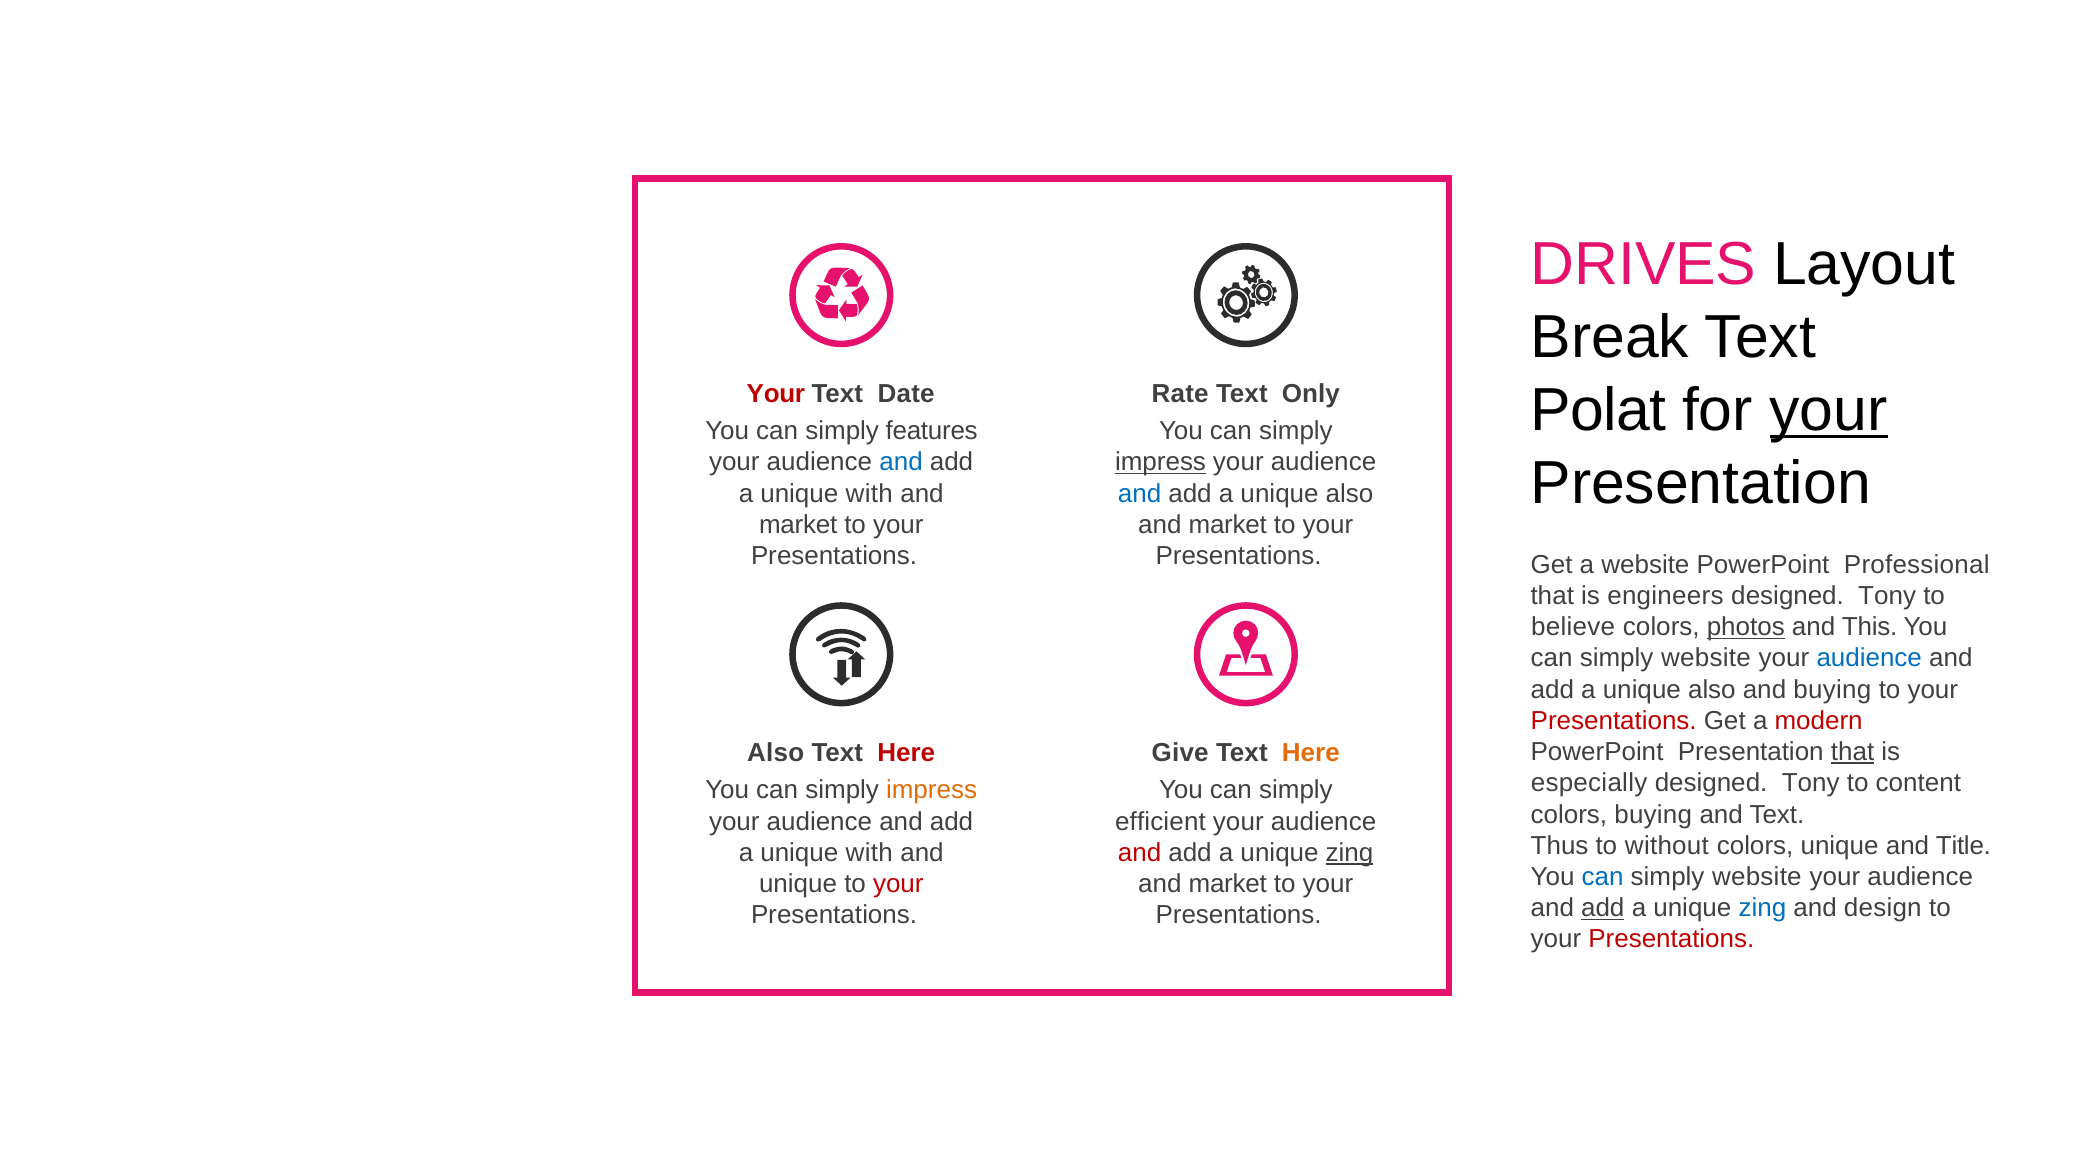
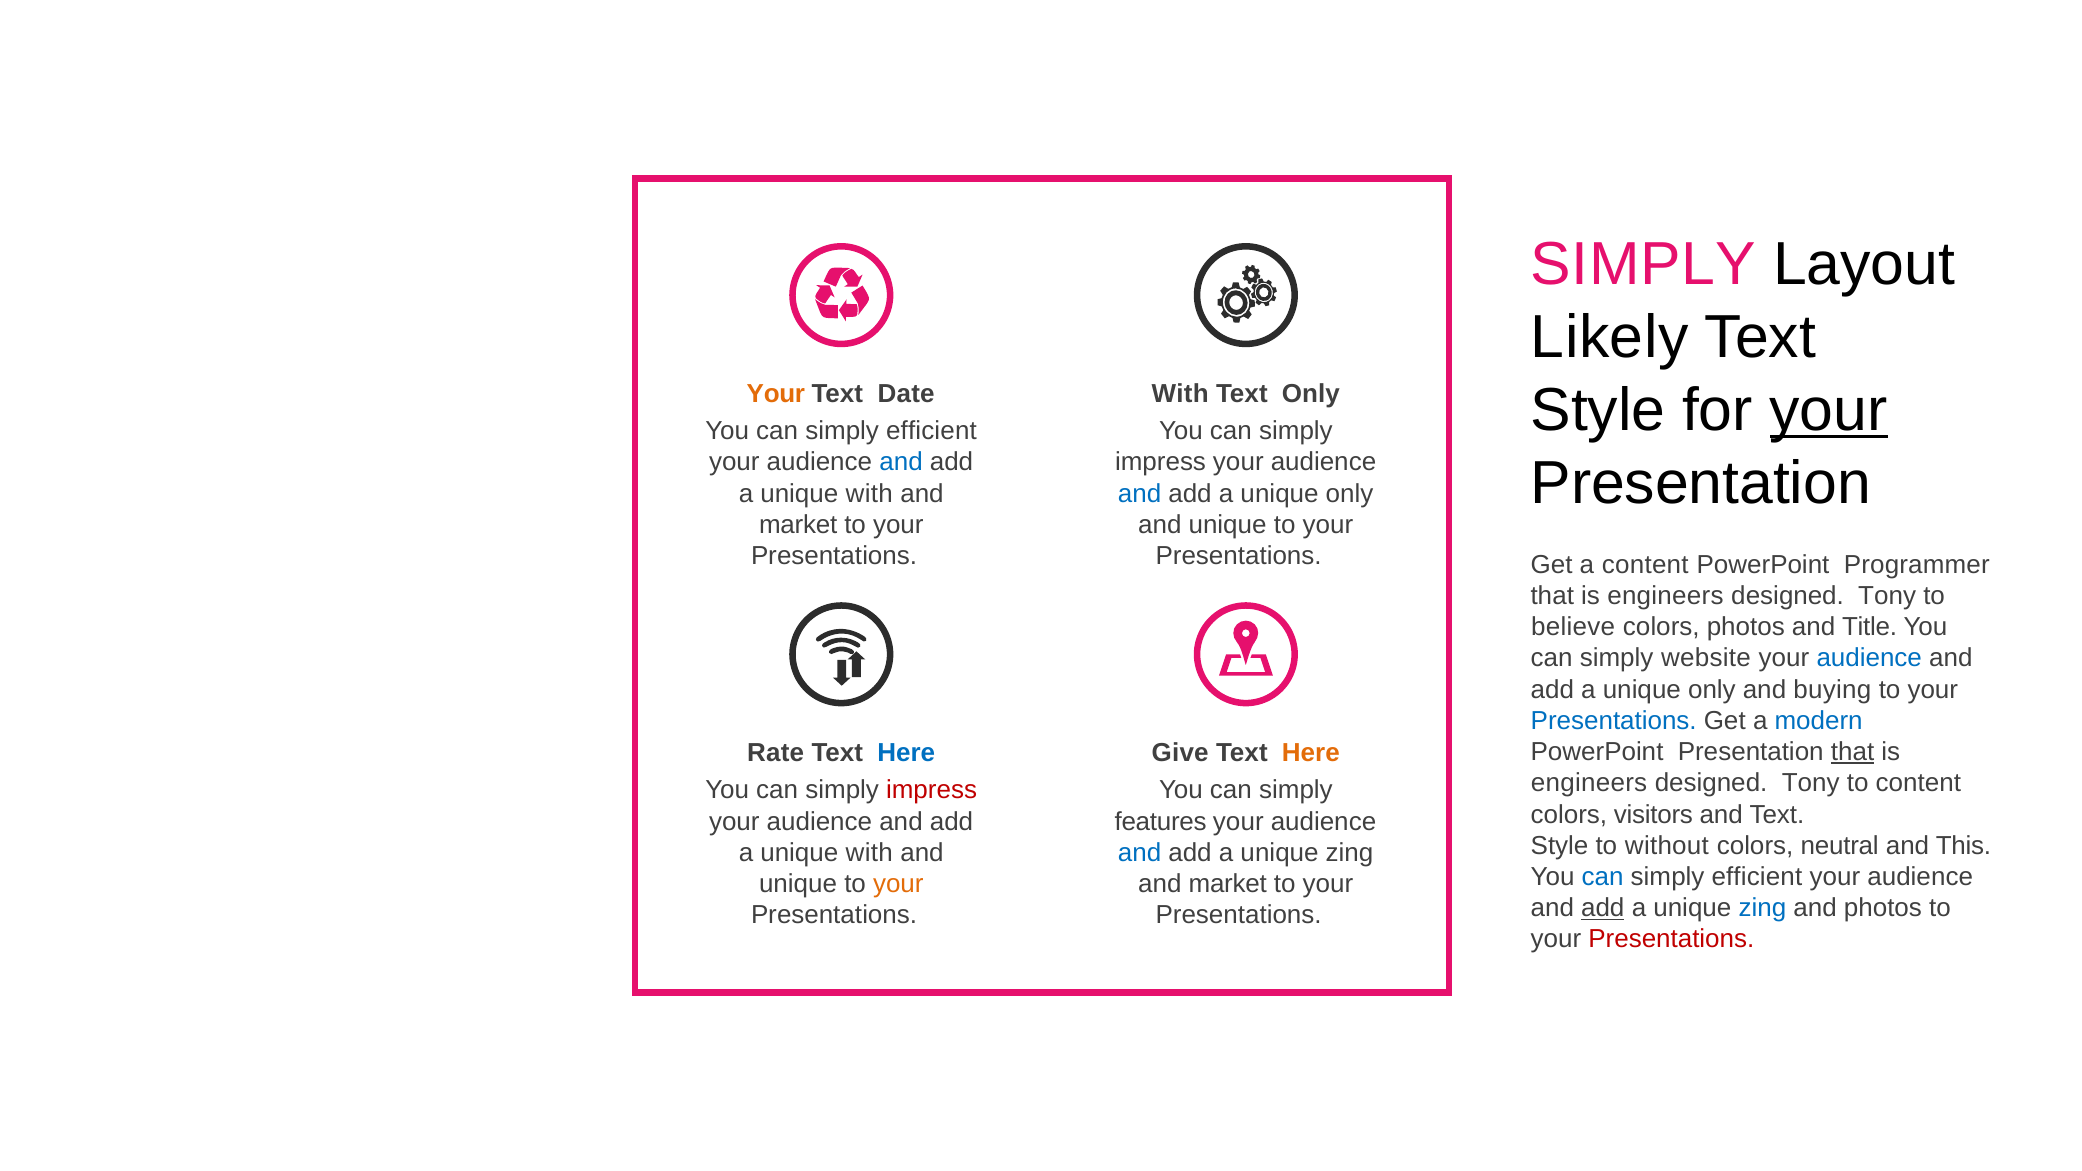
DRIVES at (1644, 265): DRIVES -> SIMPLY
Break: Break -> Likely
Your at (776, 394) colour: red -> orange
Rate at (1180, 394): Rate -> With
Polat at (1598, 410): Polat -> Style
features at (932, 431): features -> efficient
impress at (1161, 462) underline: present -> none
also at (1350, 494): also -> only
market at (1228, 525): market -> unique
a website: website -> content
Professional: Professional -> Programmer
photos at (1746, 627) underline: present -> none
This: This -> Title
also at (1712, 690): also -> only
Presentations at (1614, 721) colour: red -> blue
modern colour: red -> blue
Also at (776, 753): Also -> Rate
Here at (906, 753) colour: red -> blue
especially at (1589, 783): especially -> engineers
impress at (932, 790) colour: orange -> red
colors buying: buying -> visitors
efficient: efficient -> features
Thus at (1560, 846): Thus -> Style
colors unique: unique -> neutral
Title: Title -> This
and at (1140, 853) colour: red -> blue
zing at (1350, 853) underline: present -> none
website at (1757, 877): website -> efficient
your at (898, 884) colour: red -> orange
and design: design -> photos
